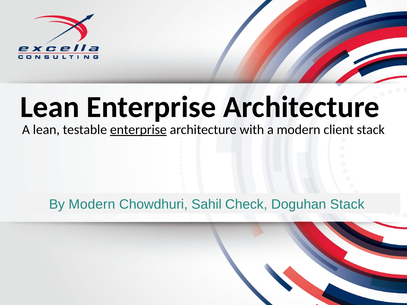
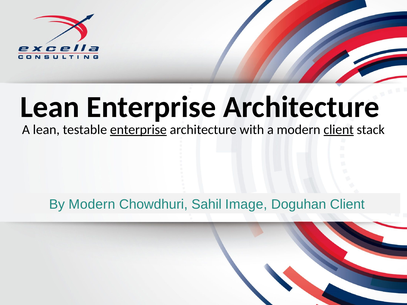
client at (339, 130) underline: none -> present
Check: Check -> Image
Doguhan Stack: Stack -> Client
